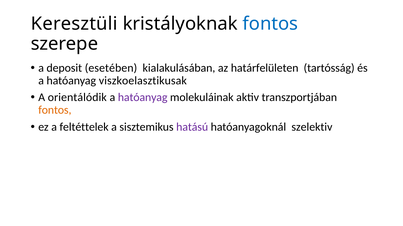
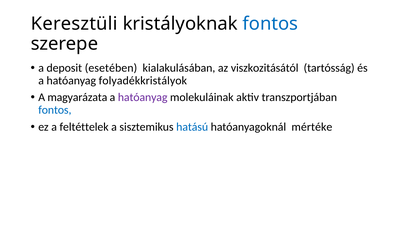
határfelületen: határfelületen -> viszkozitásától
viszkoelasztikusak: viszkoelasztikusak -> folyadékkristályok
orientálódik: orientálódik -> magyarázata
fontos at (55, 110) colour: orange -> blue
hatású colour: purple -> blue
szelektiv: szelektiv -> mértéke
